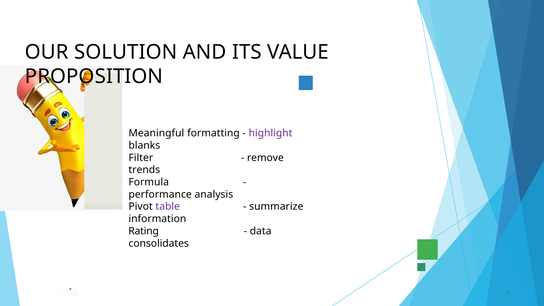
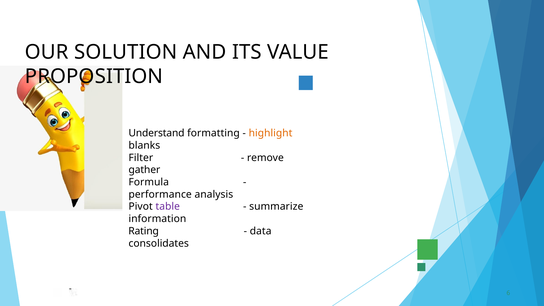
Meaningful: Meaningful -> Understand
highlight colour: purple -> orange
trends: trends -> gather
